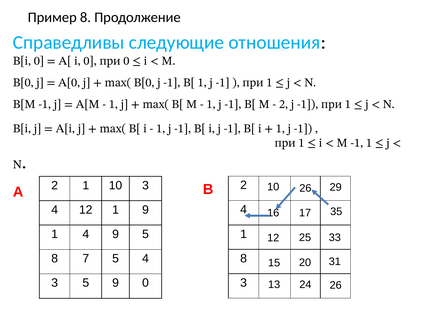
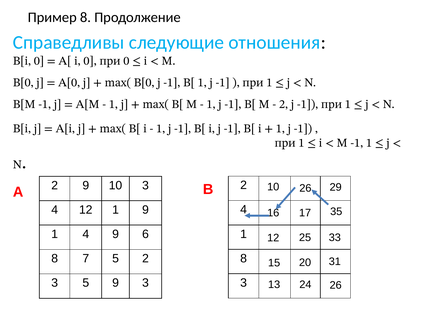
2 1: 1 -> 9
9 5: 5 -> 6
5 4: 4 -> 2
9 0: 0 -> 3
